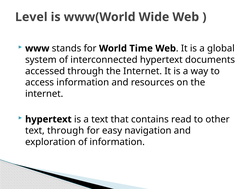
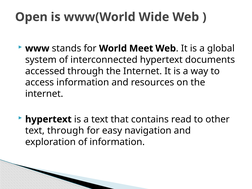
Level: Level -> Open
Time: Time -> Meet
